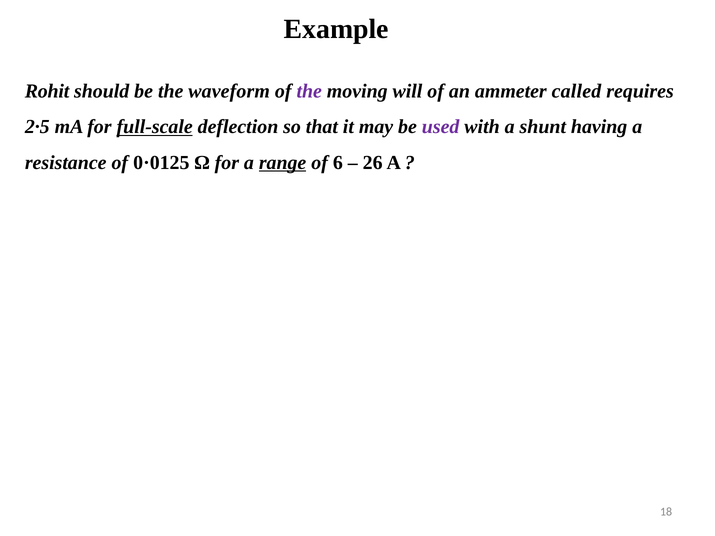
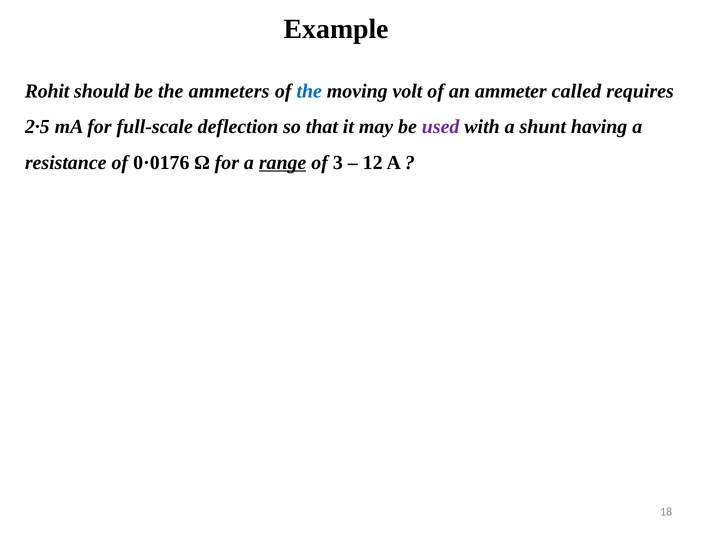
waveform: waveform -> ammeters
the at (309, 91) colour: purple -> blue
will: will -> volt
full-scale underline: present -> none
0·0125: 0·0125 -> 0·0176
6: 6 -> 3
26: 26 -> 12
